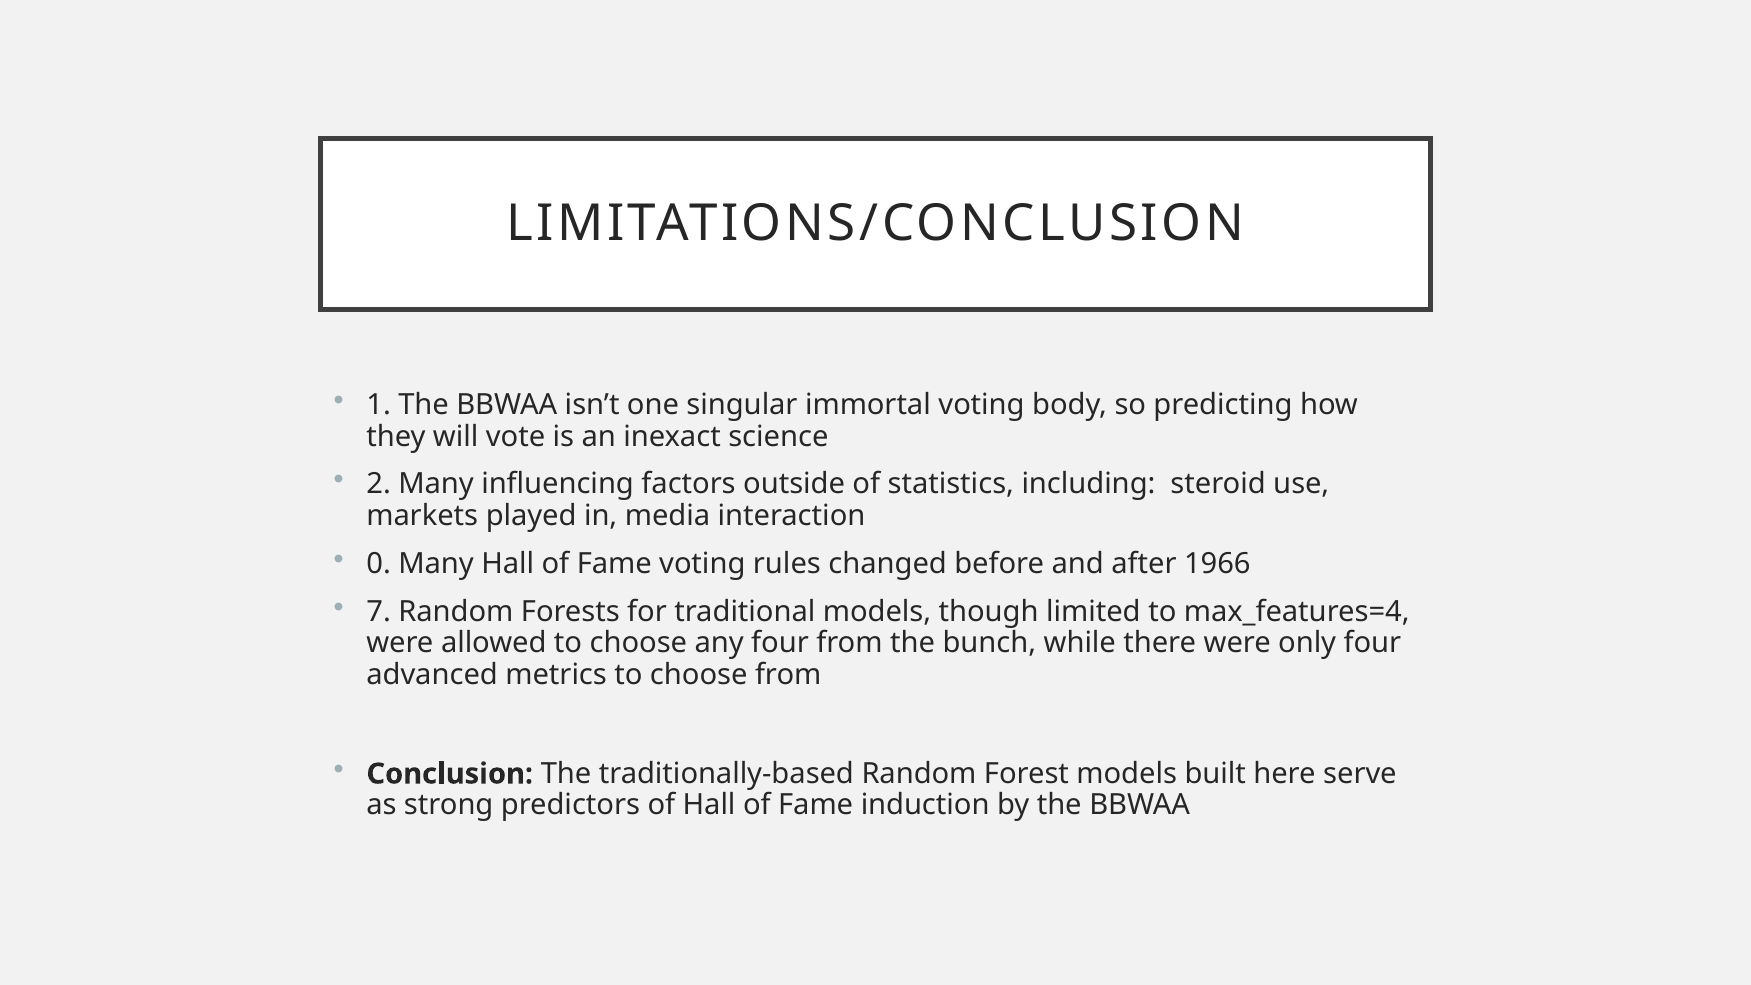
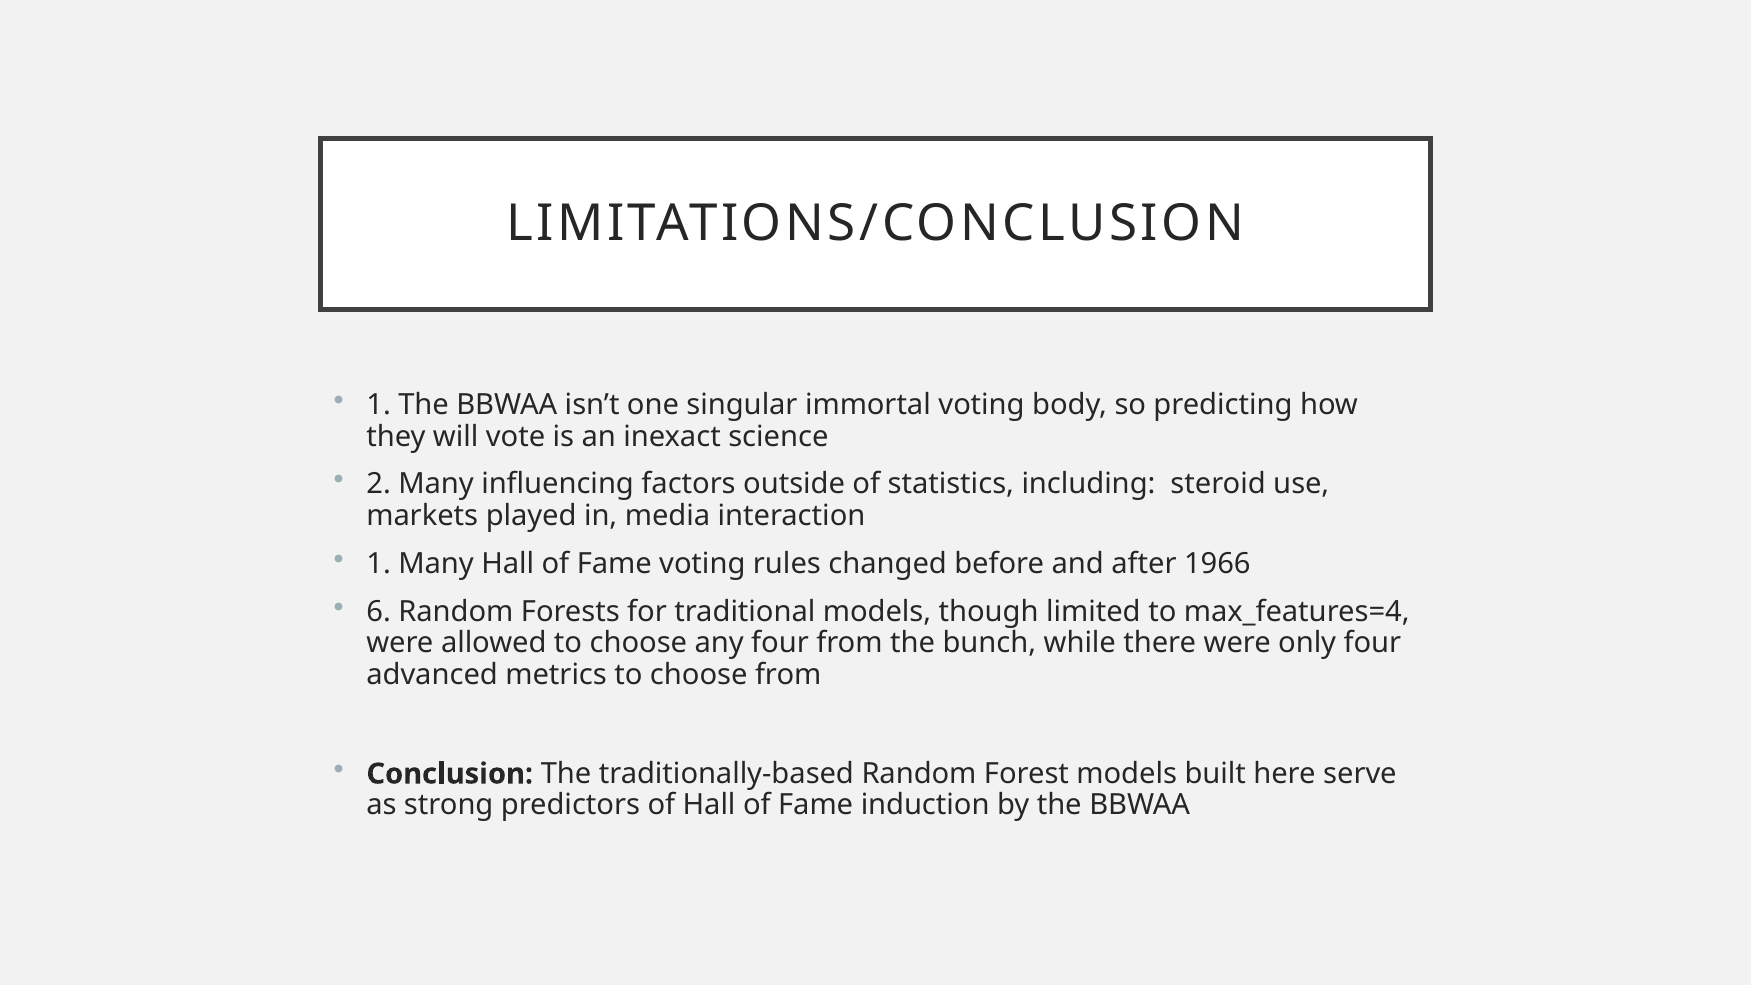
0 at (379, 564): 0 -> 1
7: 7 -> 6
